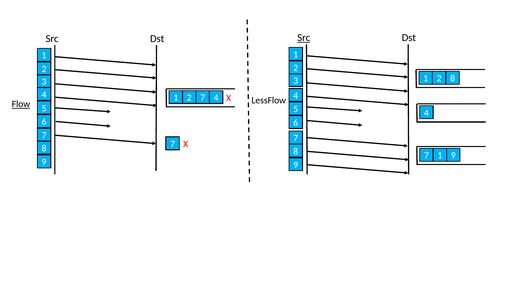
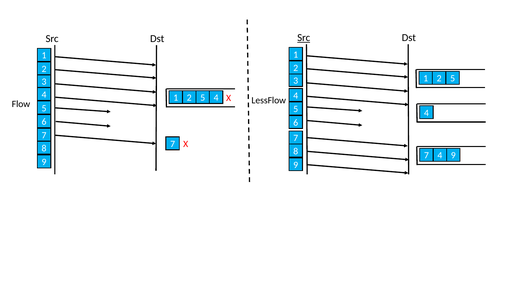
8 at (453, 78): 8 -> 5
7 at (203, 98): 7 -> 5
Flow underline: present -> none
7 1: 1 -> 4
